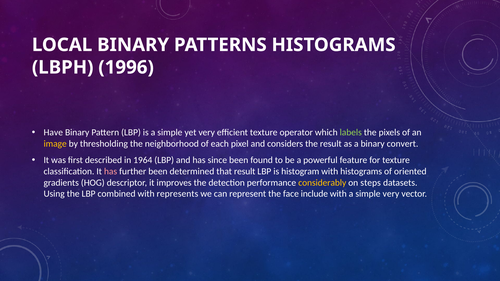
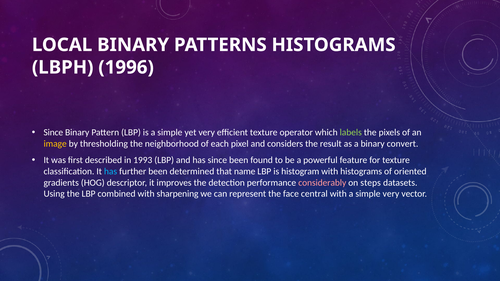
Have at (53, 133): Have -> Since
1964: 1964 -> 1993
has at (111, 172) colour: pink -> light blue
that result: result -> name
considerably colour: yellow -> pink
represents: represents -> sharpening
include: include -> central
